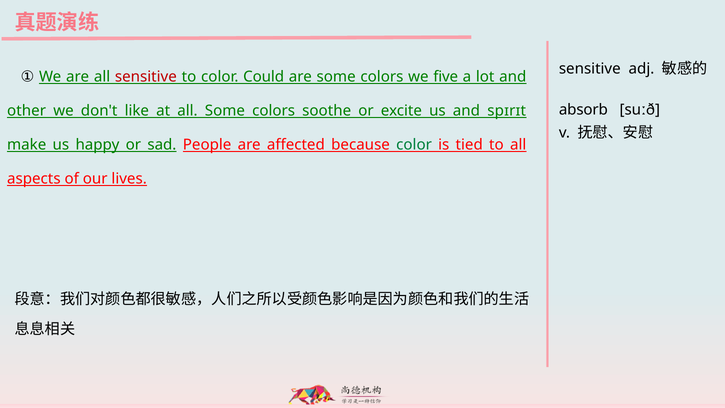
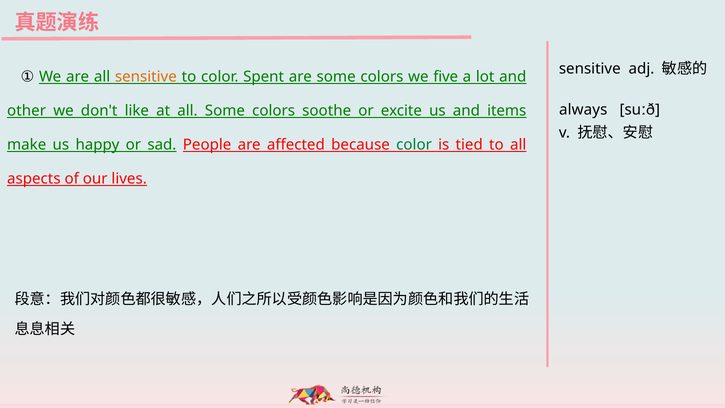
sensitive at (146, 76) colour: red -> orange
Could: Could -> Spent
absorb: absorb -> always
spɪrɪt: spɪrɪt -> items
